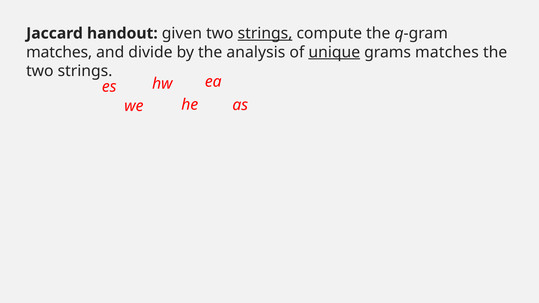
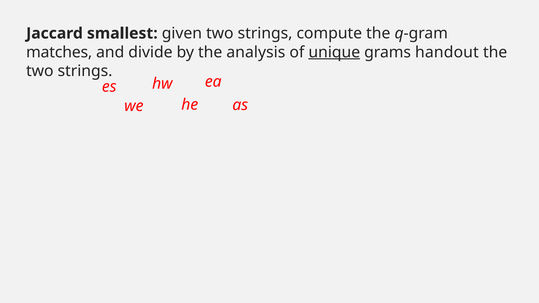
handout: handout -> smallest
strings at (265, 33) underline: present -> none
grams matches: matches -> handout
